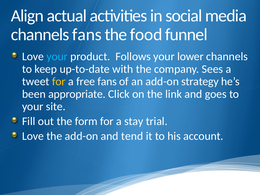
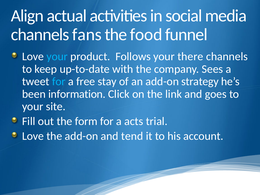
lower: lower -> there
for at (59, 82) colour: yellow -> light blue
free fans: fans -> stay
appropriate: appropriate -> information
stay: stay -> acts
